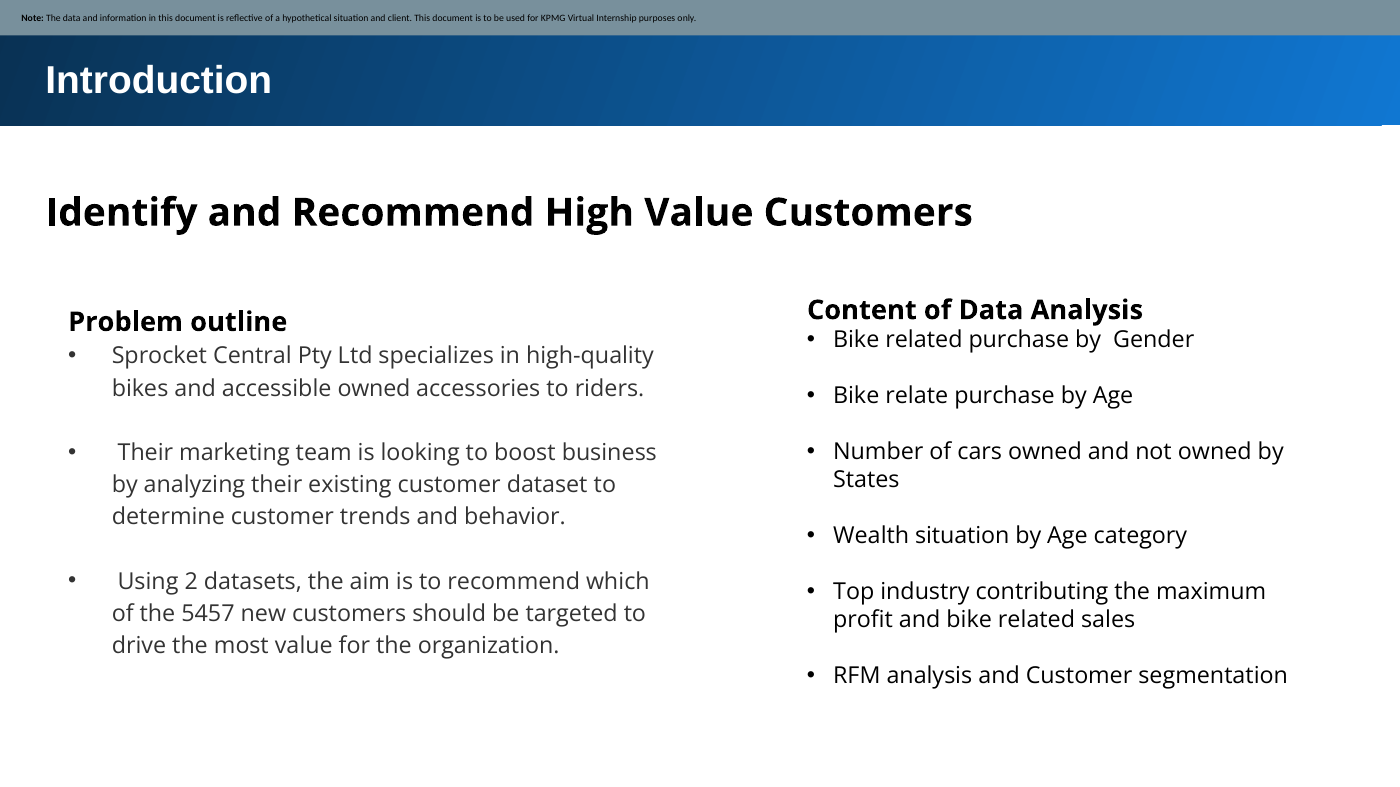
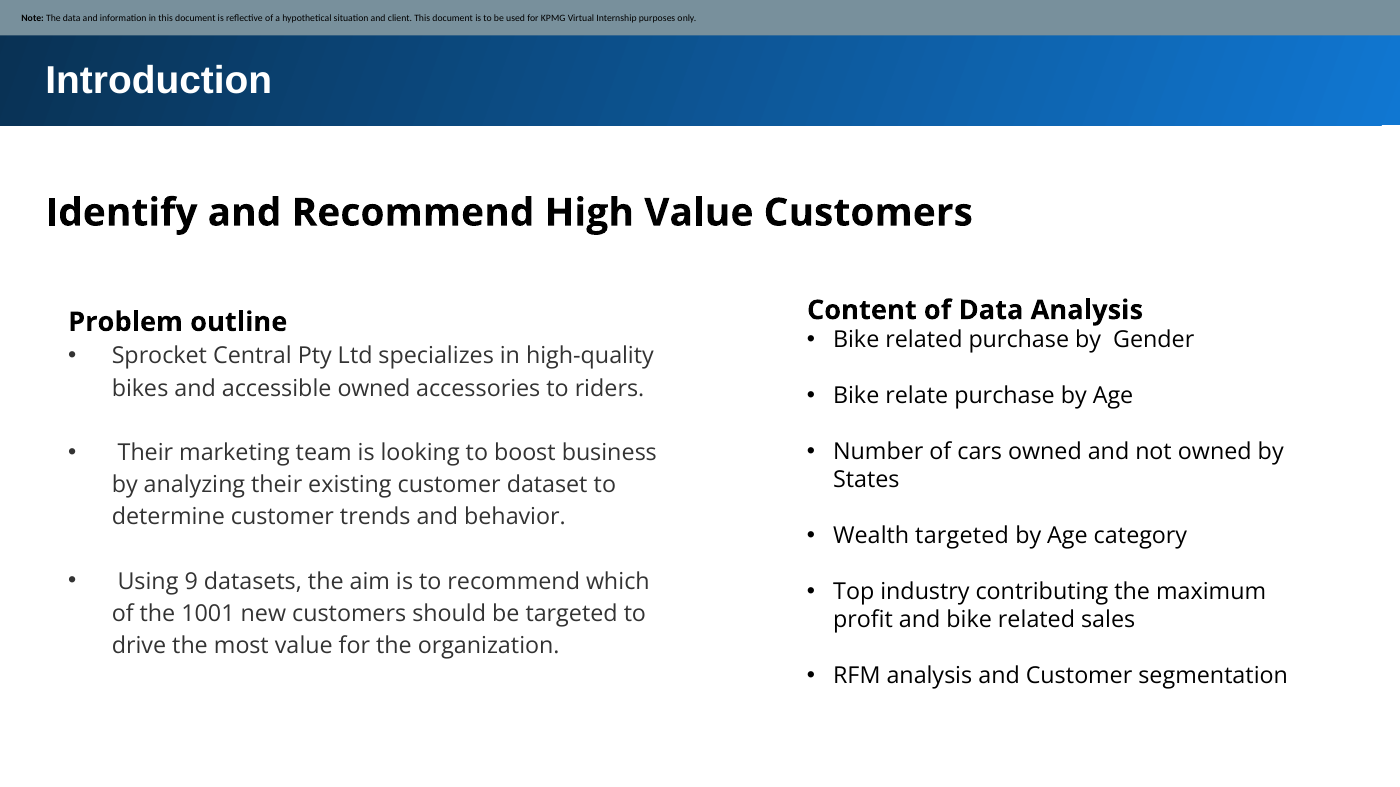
Wealth situation: situation -> targeted
2: 2 -> 9
5457: 5457 -> 1001
